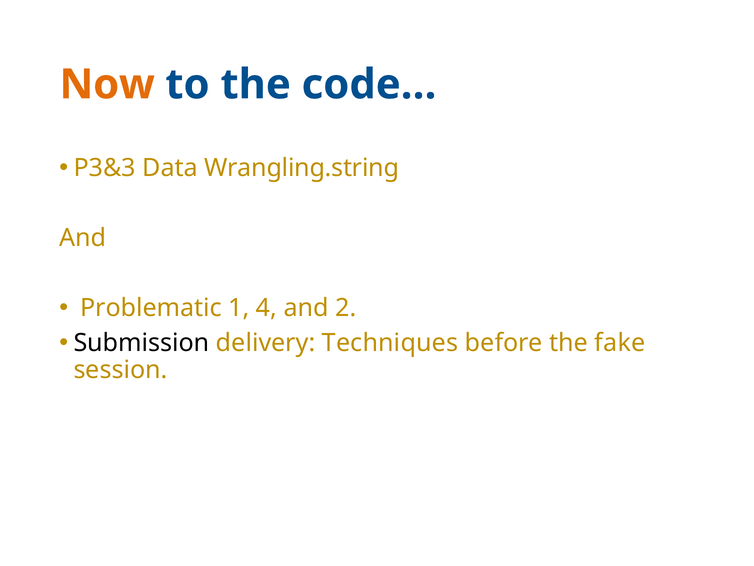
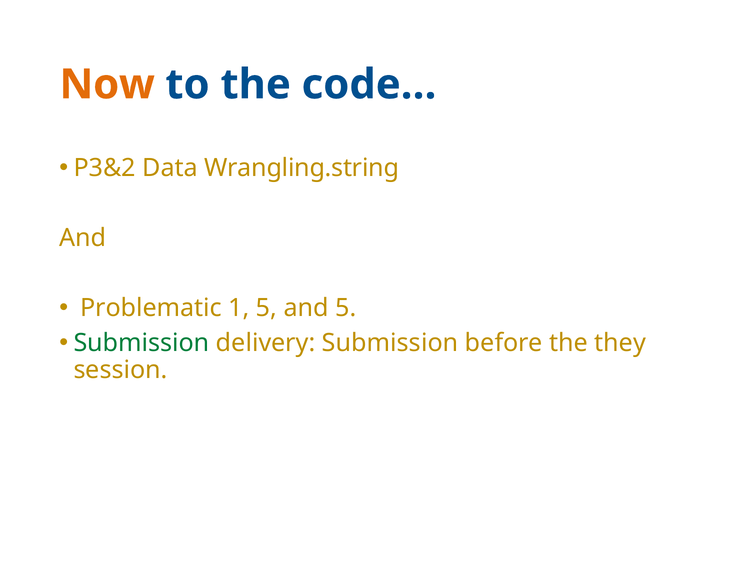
P3&3: P3&3 -> P3&2
1 4: 4 -> 5
and 2: 2 -> 5
Submission at (142, 343) colour: black -> green
delivery Techniques: Techniques -> Submission
fake: fake -> they
